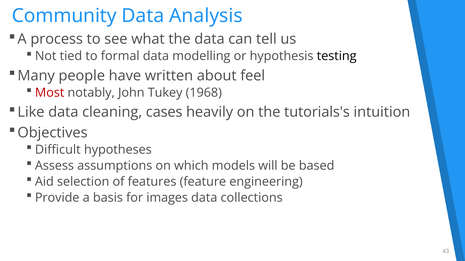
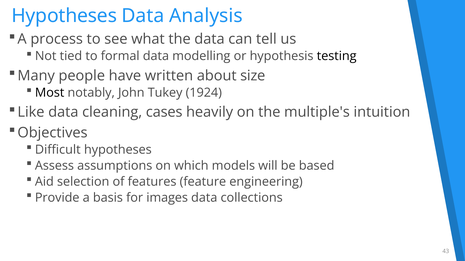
Community at (64, 16): Community -> Hypotheses
feel: feel -> size
Most colour: red -> black
1968: 1968 -> 1924
tutorials's: tutorials's -> multiple's
